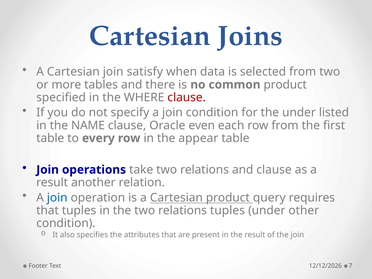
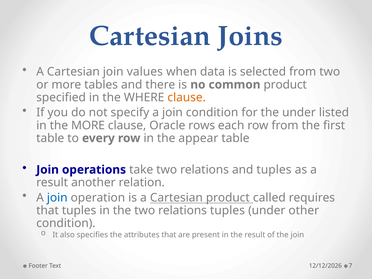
satisfy: satisfy -> values
clause at (187, 97) colour: red -> orange
the NAME: NAME -> MORE
even: even -> rows
and clause: clause -> tuples
query: query -> called
